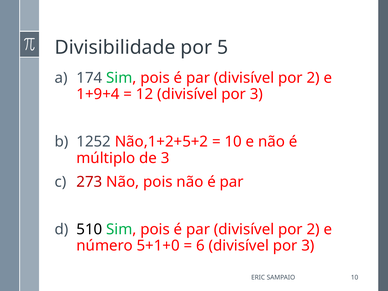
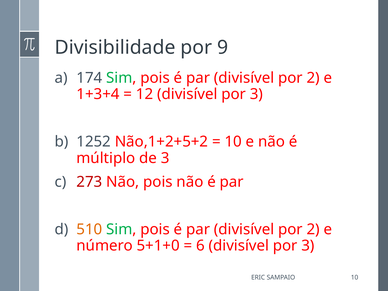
5: 5 -> 9
1+9+4: 1+9+4 -> 1+3+4
510 colour: black -> orange
